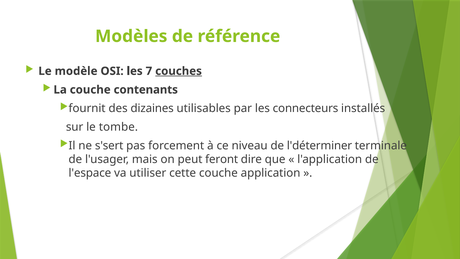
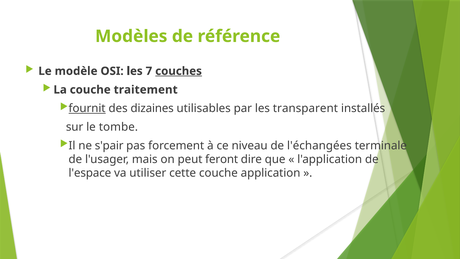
contenants: contenants -> traitement
fournit underline: none -> present
connecteurs: connecteurs -> transparent
s'sert: s'sert -> s'pair
l'déterminer: l'déterminer -> l'échangées
